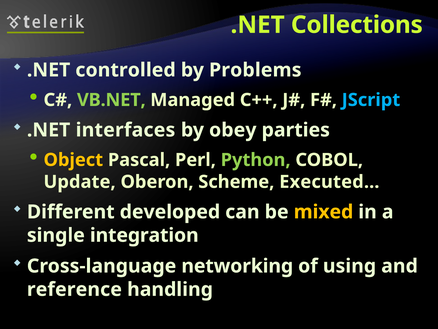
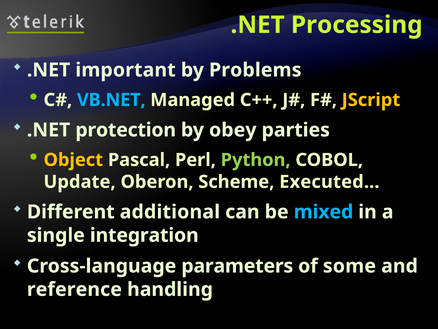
Collections: Collections -> Processing
controlled: controlled -> important
VB.NET colour: light green -> light blue
JScript colour: light blue -> yellow
interfaces: interfaces -> protection
developed: developed -> additional
mixed colour: yellow -> light blue
networking: networking -> parameters
using: using -> some
